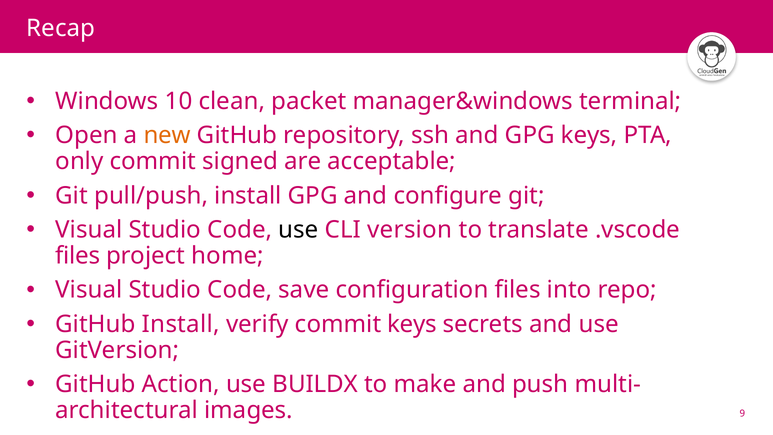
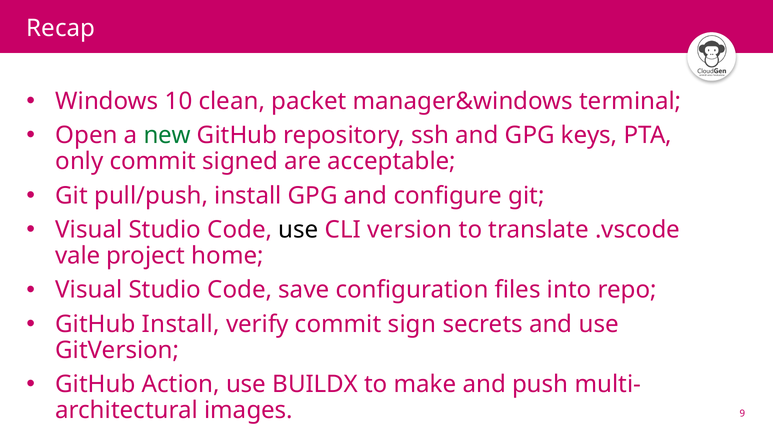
new colour: orange -> green
files at (78, 256): files -> vale
commit keys: keys -> sign
